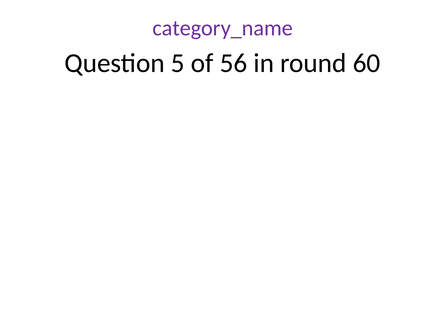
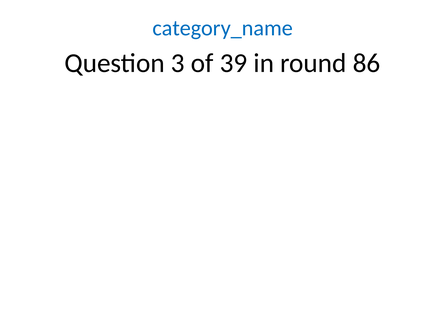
category_name colour: purple -> blue
5: 5 -> 3
56: 56 -> 39
60: 60 -> 86
